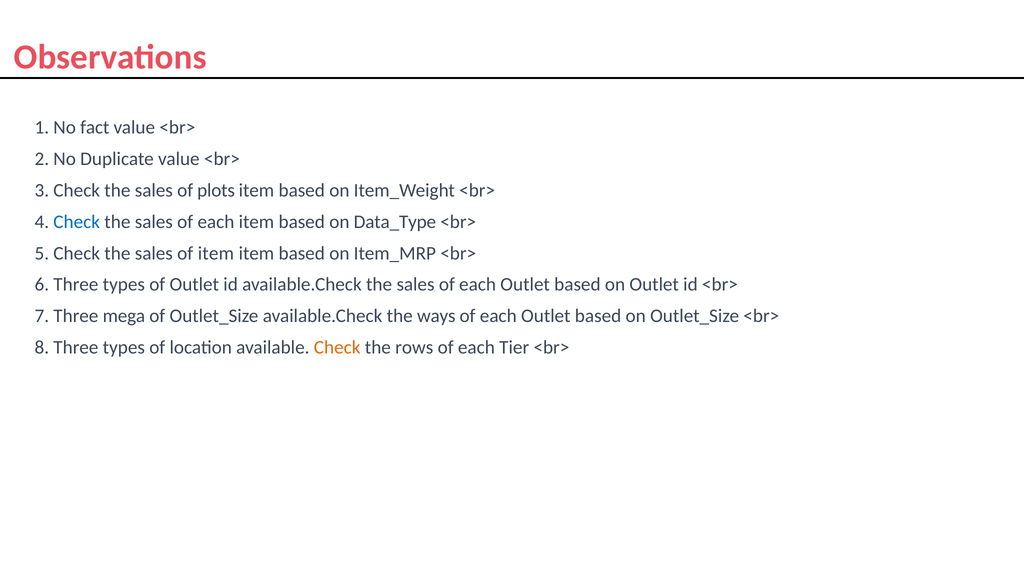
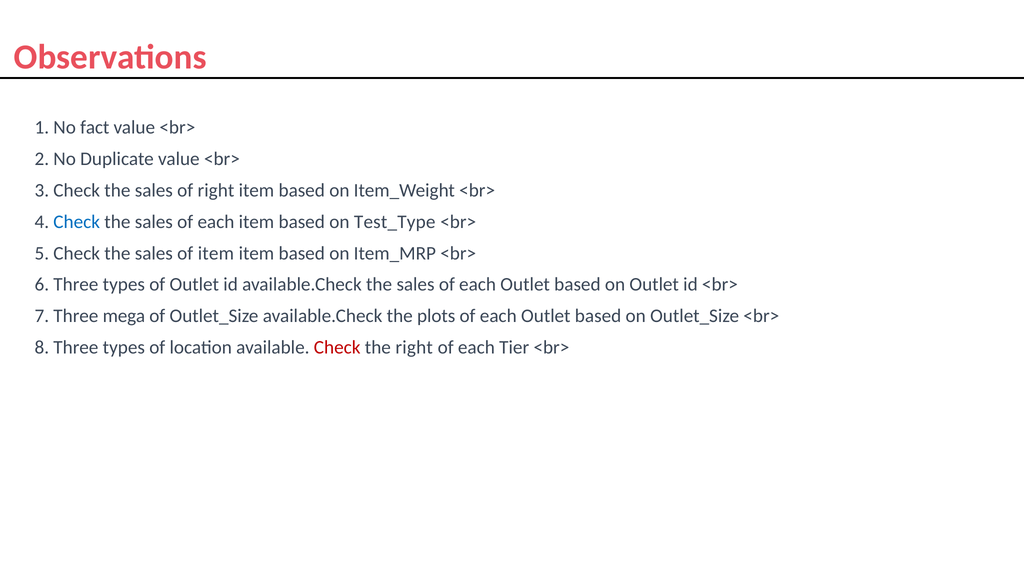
of plots: plots -> right
Data_Type: Data_Type -> Test_Type
ways: ways -> plots
Check at (337, 347) colour: orange -> red
the rows: rows -> right
